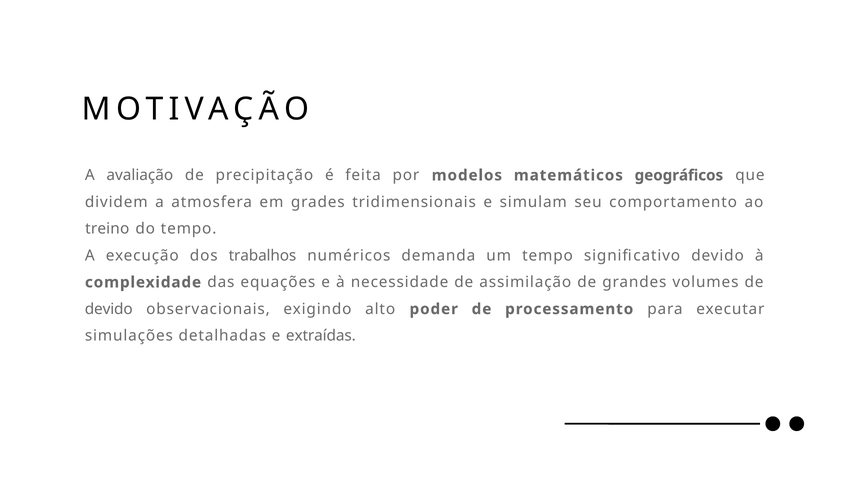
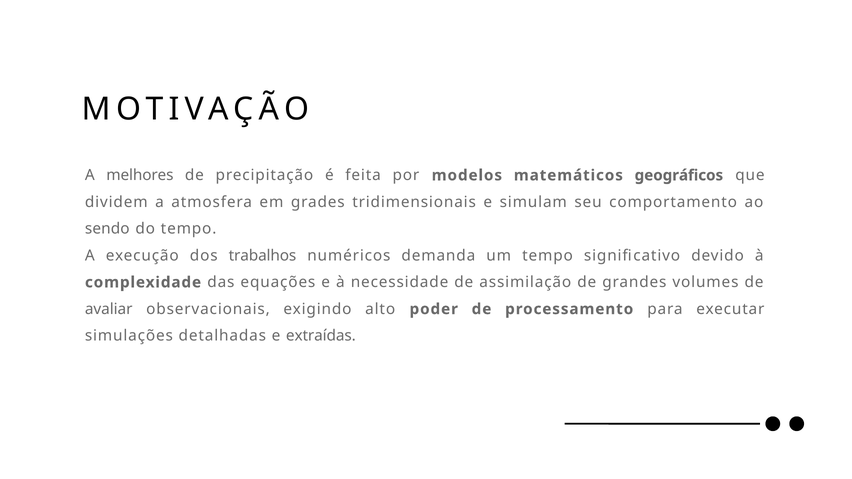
avaliação: avaliação -> melhores
treino: treino -> sendo
devido at (109, 309): devido -> avaliar
